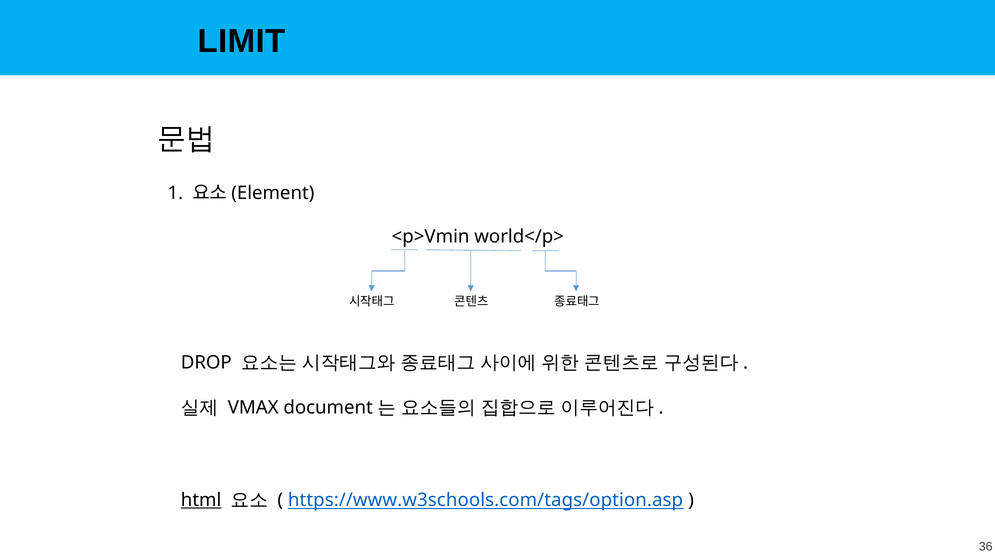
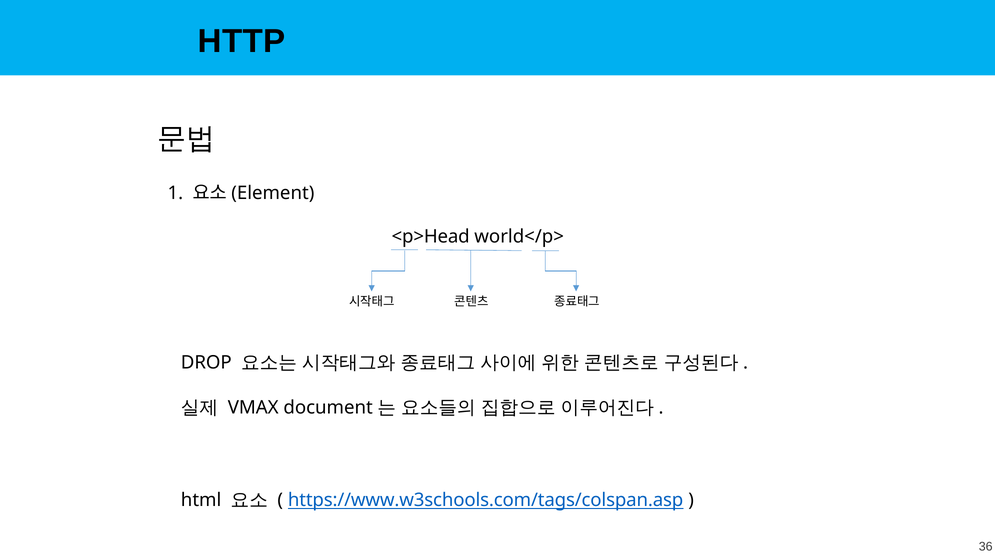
LIMIT: LIMIT -> HTTP
<p>Vmin: <p>Vmin -> <p>Head
html underline: present -> none
https://www.w3schools.com/tags/option.asp: https://www.w3schools.com/tags/option.asp -> https://www.w3schools.com/tags/colspan.asp
